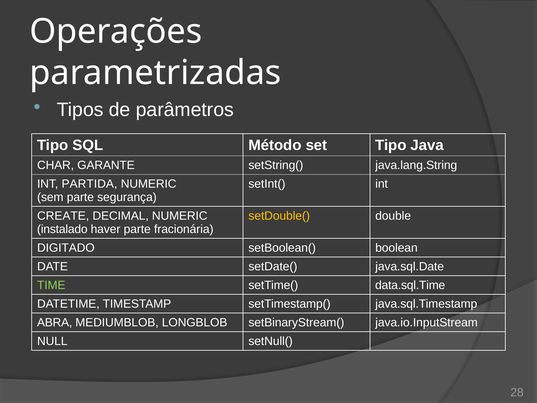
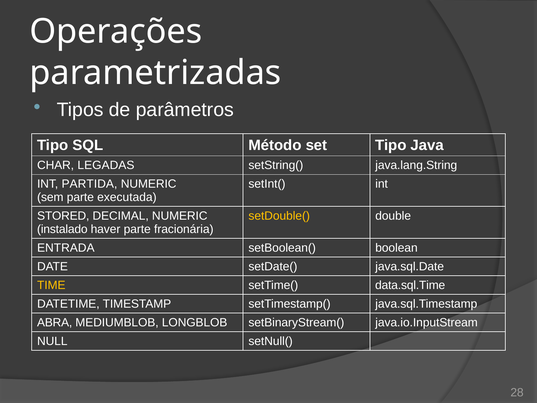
GARANTE: GARANTE -> LEGADAS
segurança: segurança -> executada
CREATE: CREATE -> STORED
DIGITADO: DIGITADO -> ENTRADA
TIME colour: light green -> yellow
